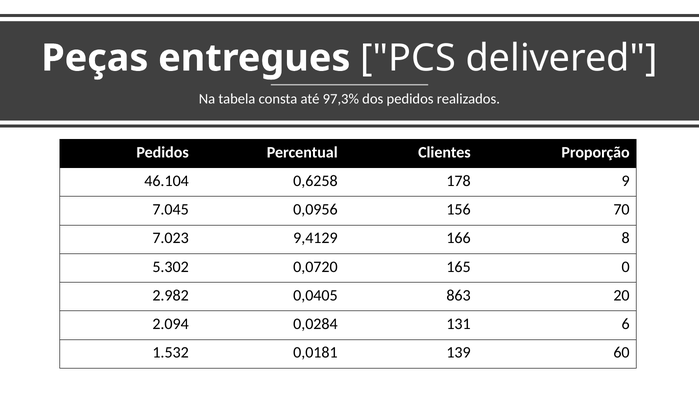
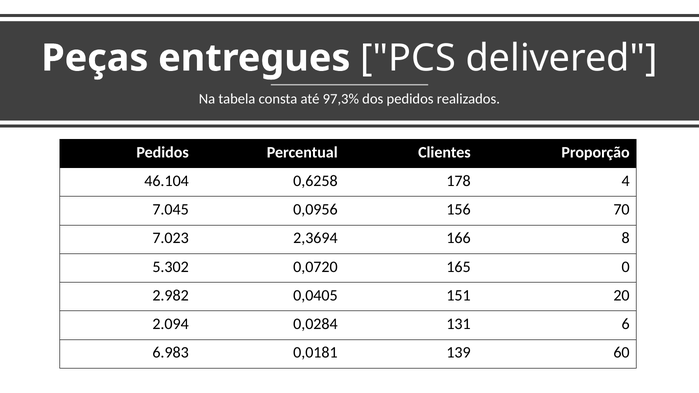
9: 9 -> 4
9,4129: 9,4129 -> 2,3694
863: 863 -> 151
1.532: 1.532 -> 6.983
